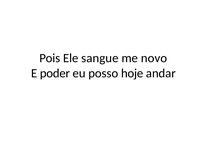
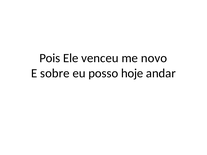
sangue: sangue -> venceu
poder: poder -> sobre
